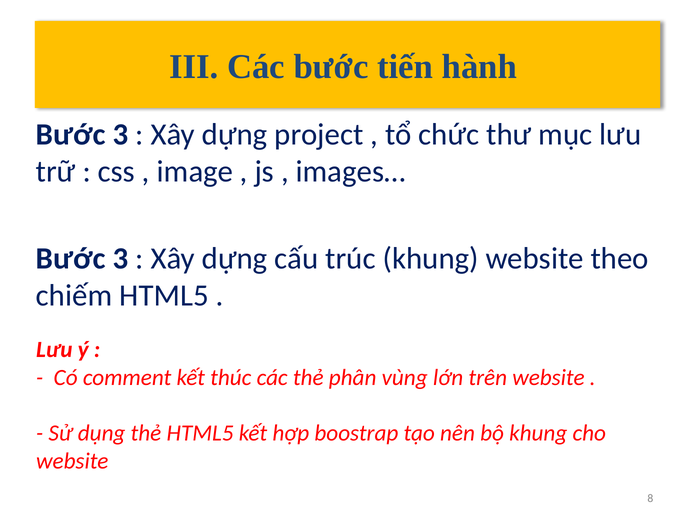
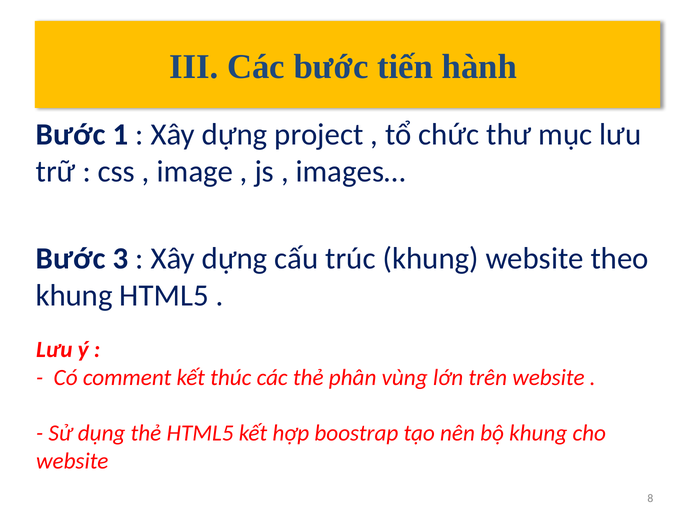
3 at (120, 134): 3 -> 1
chiếm at (74, 295): chiếm -> khung
